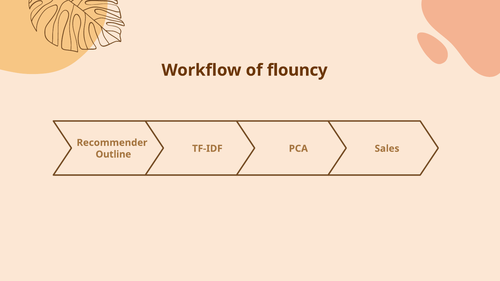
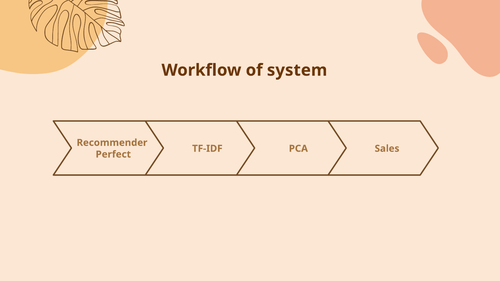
flouncy: flouncy -> system
Outline: Outline -> Perfect
